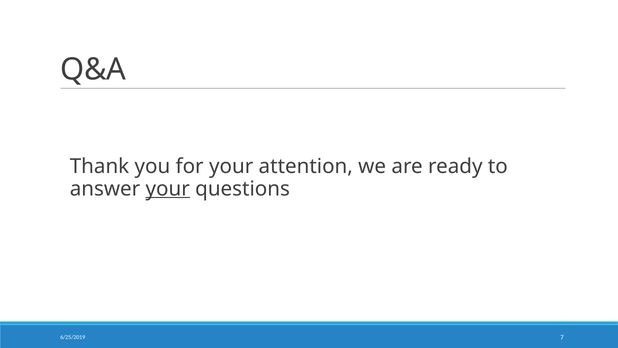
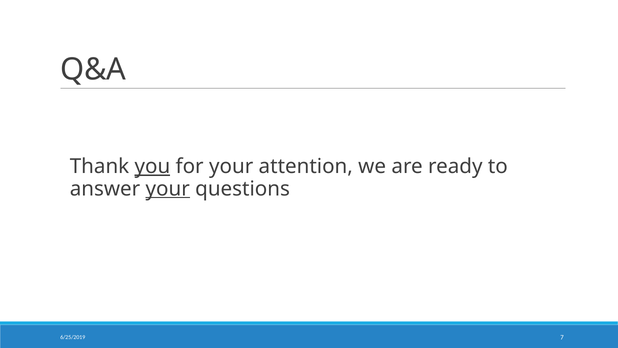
you underline: none -> present
